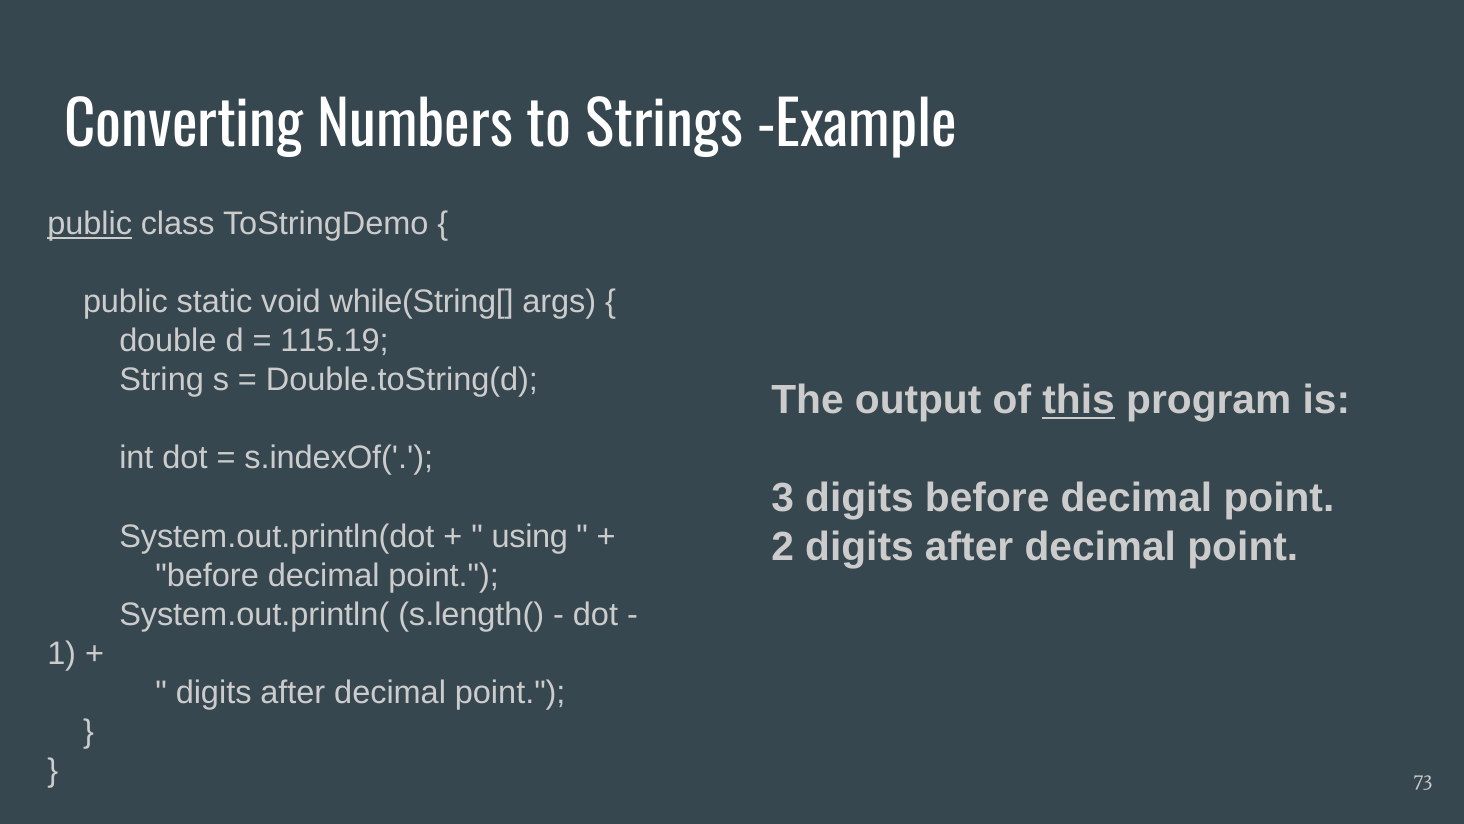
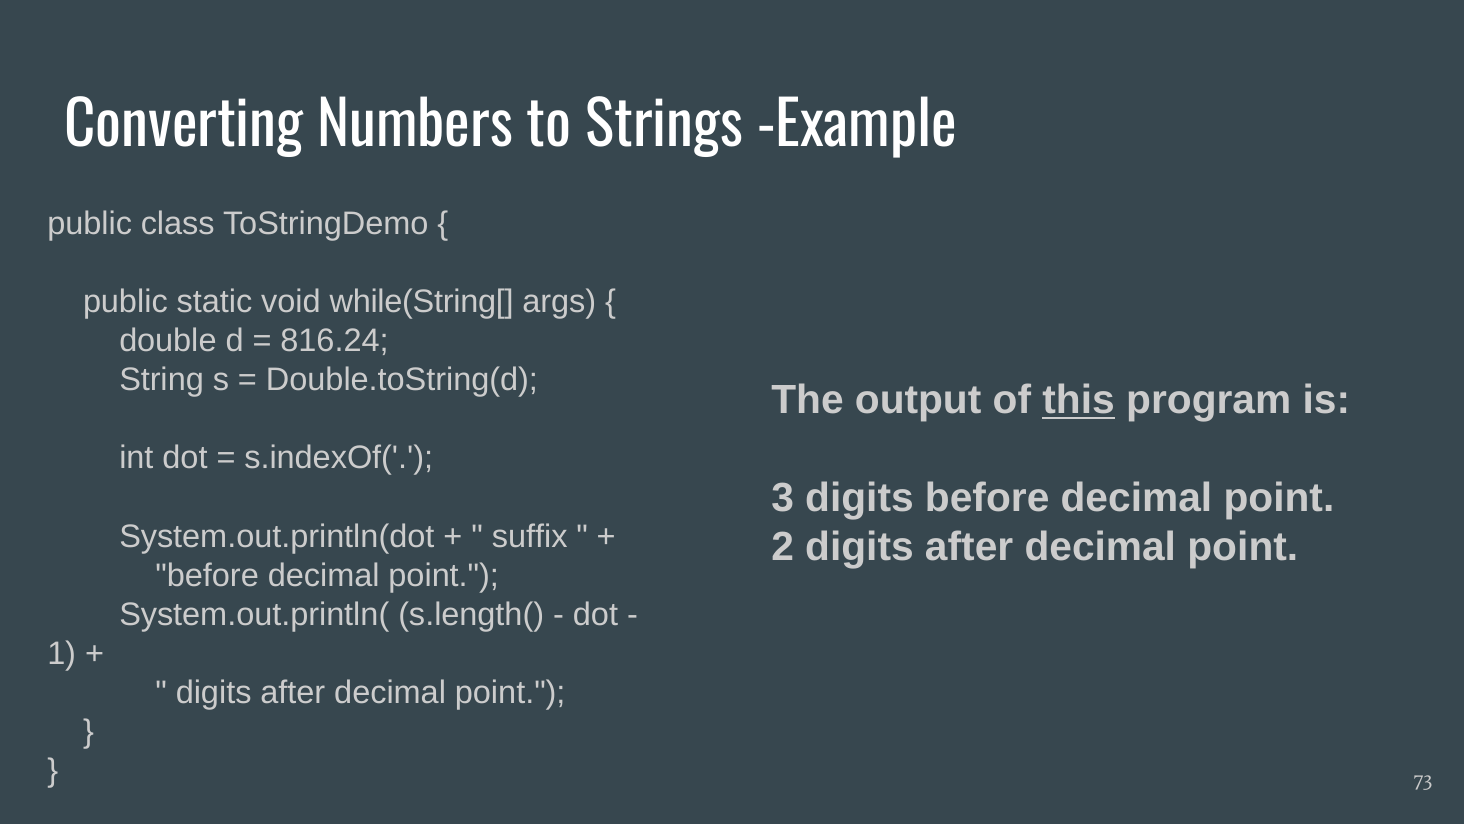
public at (90, 224) underline: present -> none
115.19: 115.19 -> 816.24
using: using -> suffix
